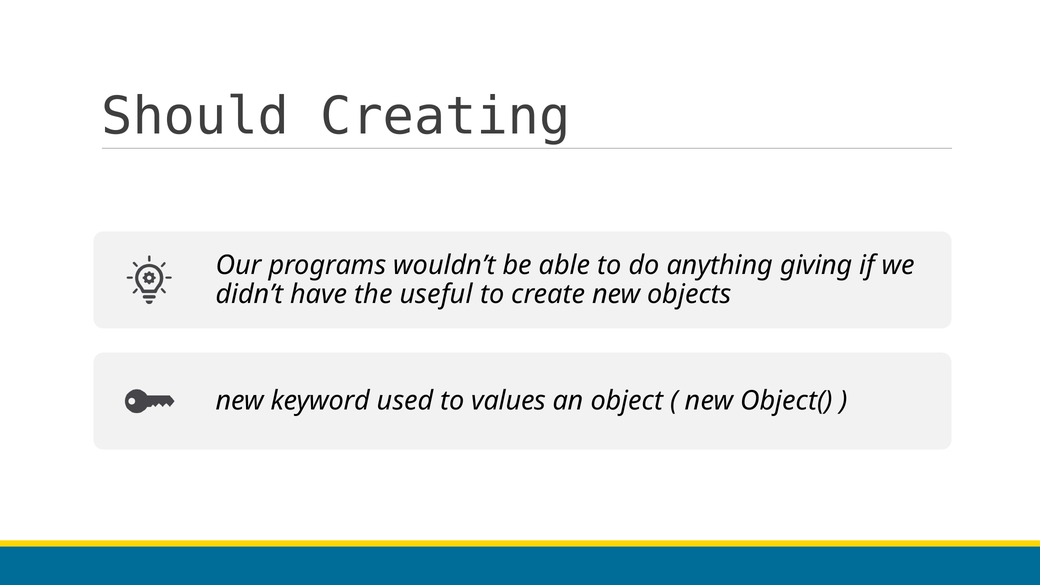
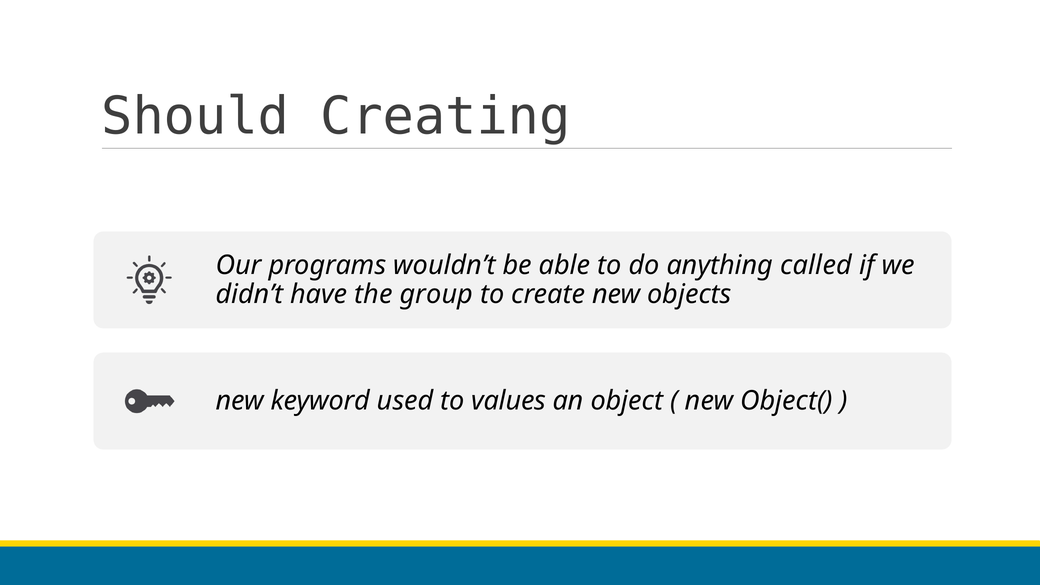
giving: giving -> called
useful: useful -> group
